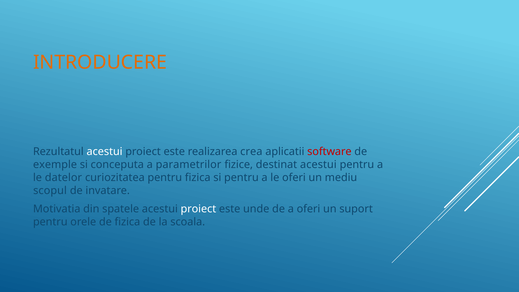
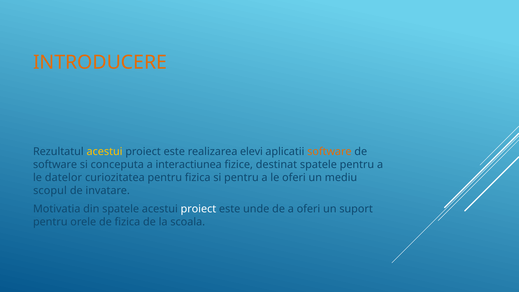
acestui at (105, 151) colour: white -> yellow
crea: crea -> elevi
software at (329, 151) colour: red -> orange
exemple at (55, 164): exemple -> software
parametrilor: parametrilor -> interactiunea
destinat acestui: acestui -> spatele
